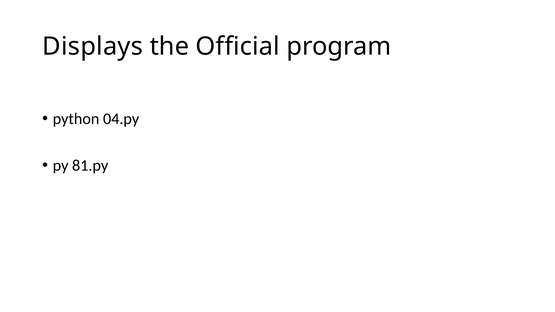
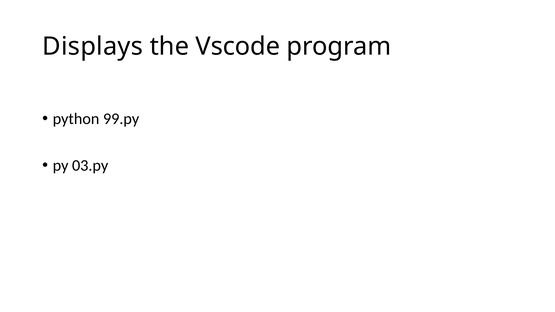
Official: Official -> Vscode
04.py: 04.py -> 99.py
81.py: 81.py -> 03.py
